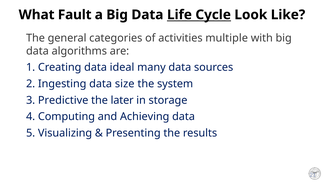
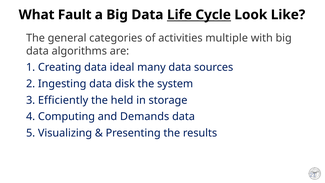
size: size -> disk
Predictive: Predictive -> Efficiently
later: later -> held
Achieving: Achieving -> Demands
